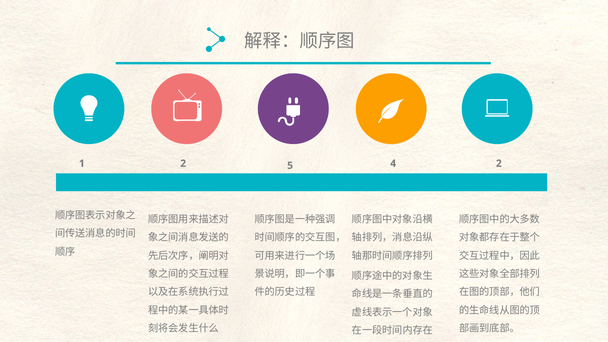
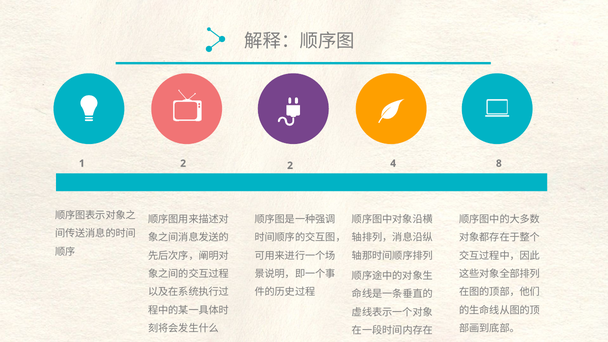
2 5: 5 -> 2
4 2: 2 -> 8
